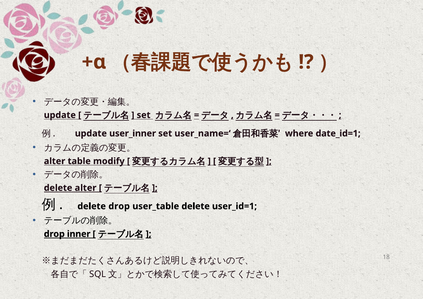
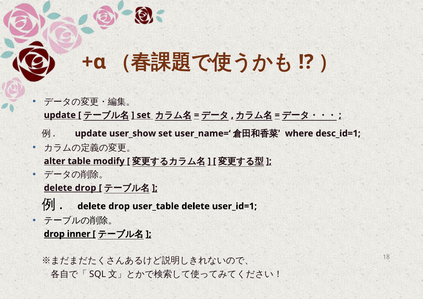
user_inner: user_inner -> user_show
date_id=1: date_id=1 -> desc_id=1
alter at (86, 188): alter -> drop
